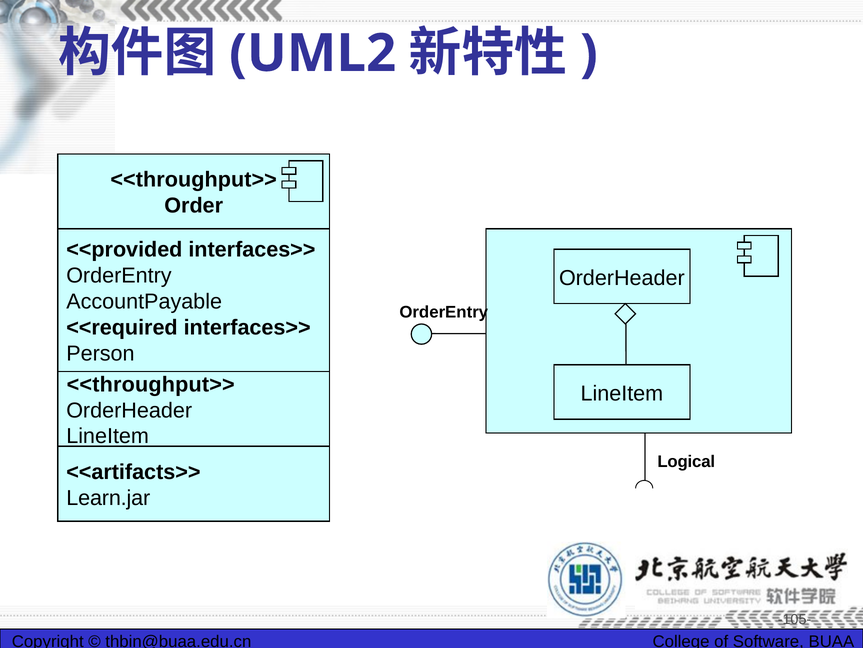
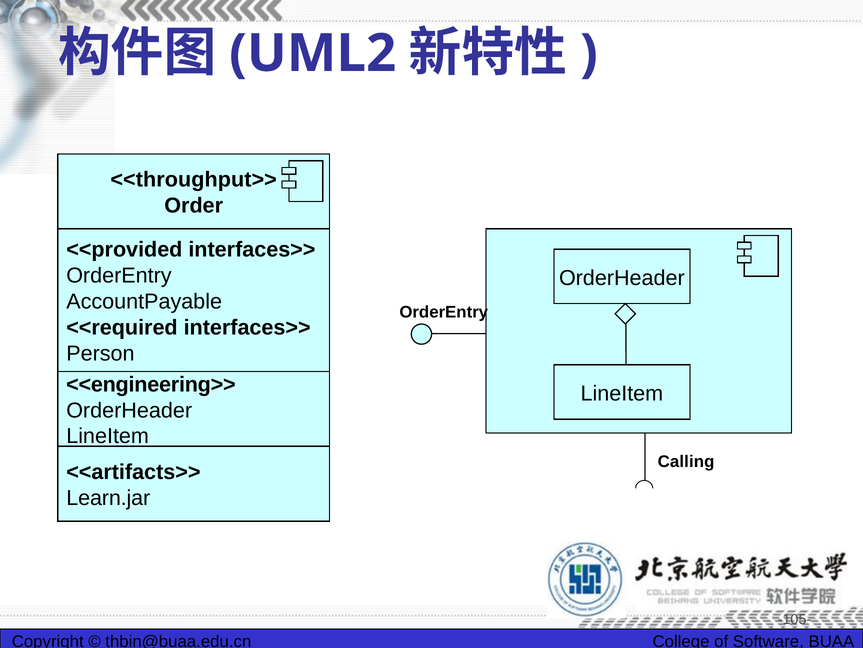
<<throughput>> at (151, 384): <<throughput>> -> <<engineering>>
Logical: Logical -> Calling
